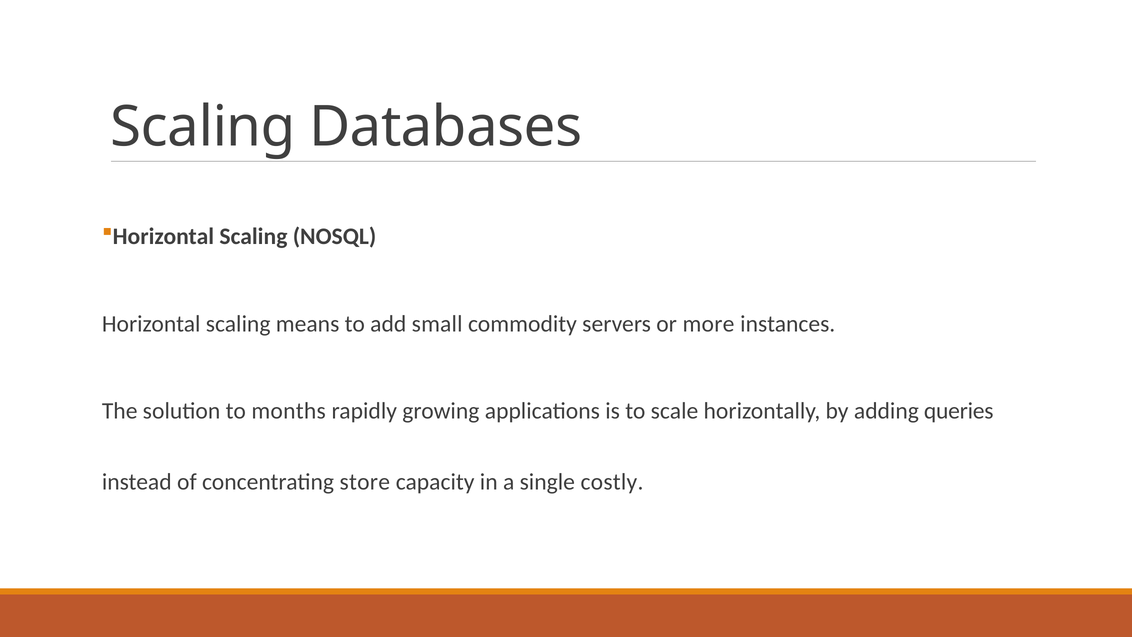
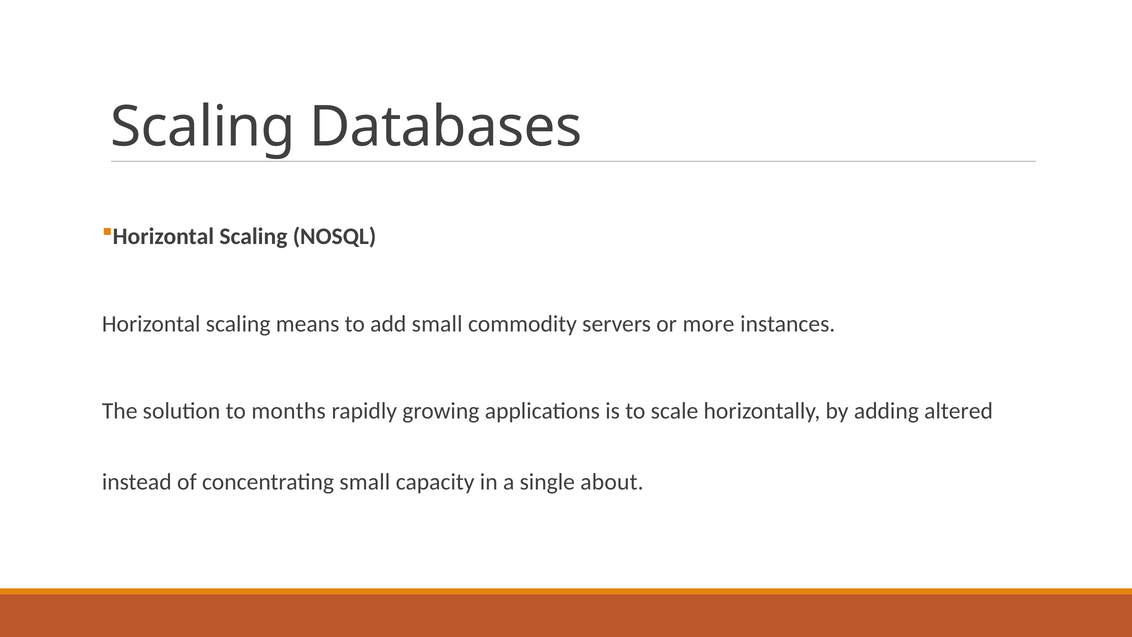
queries: queries -> altered
concentrating store: store -> small
costly: costly -> about
